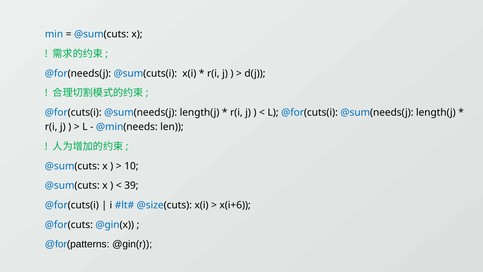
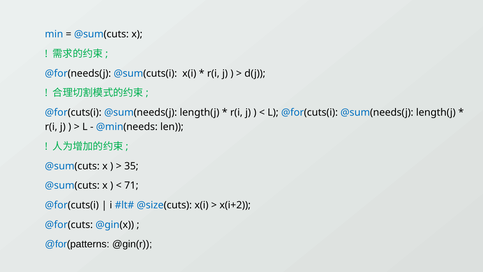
10: 10 -> 35
39: 39 -> 71
x(i+6: x(i+6 -> x(i+2
